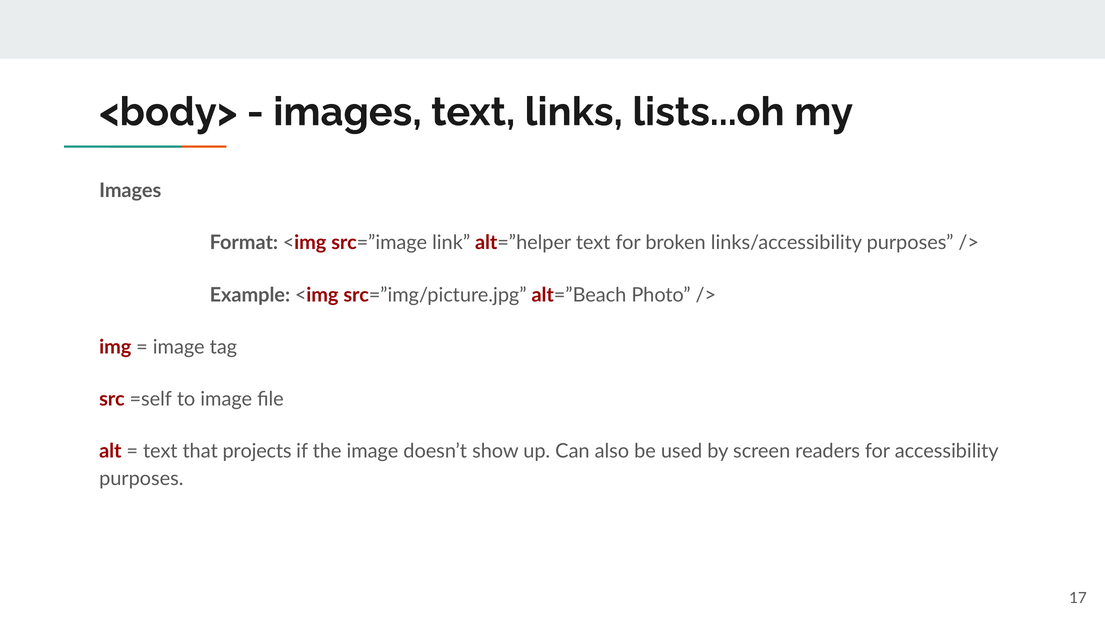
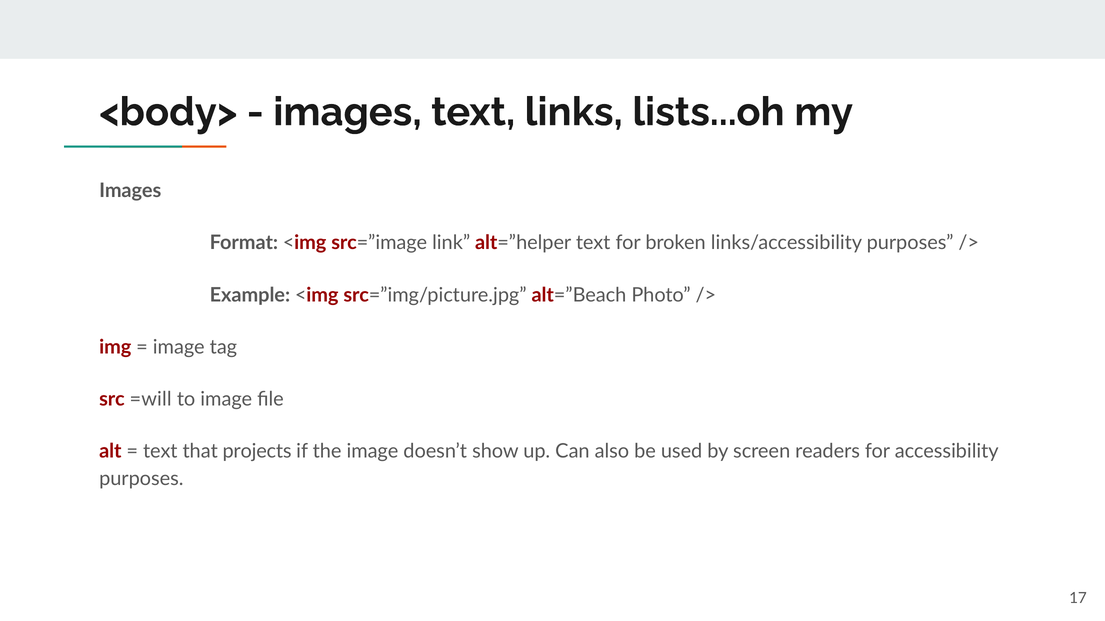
=self: =self -> =will
